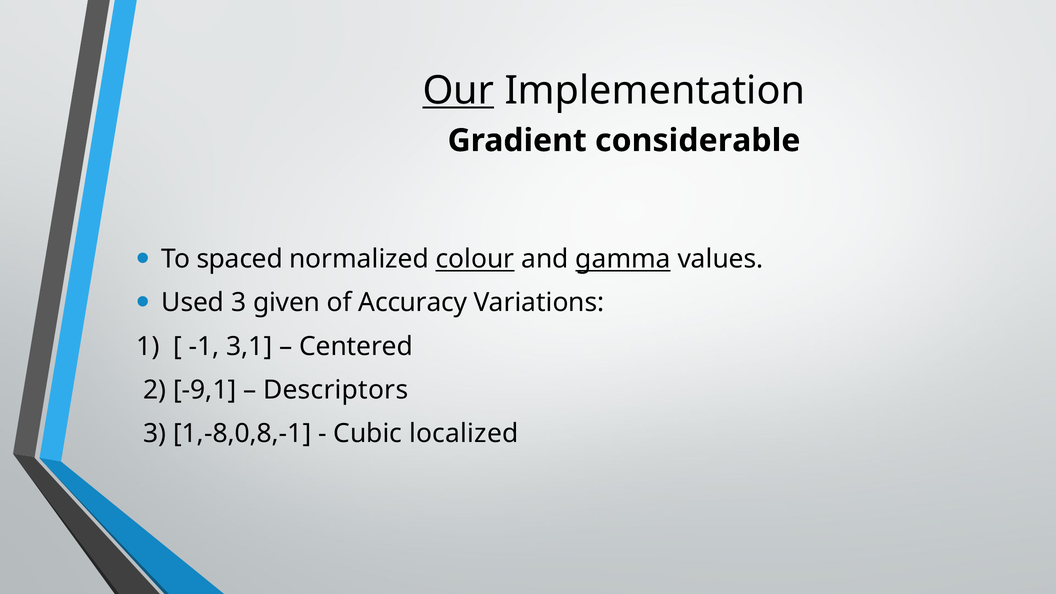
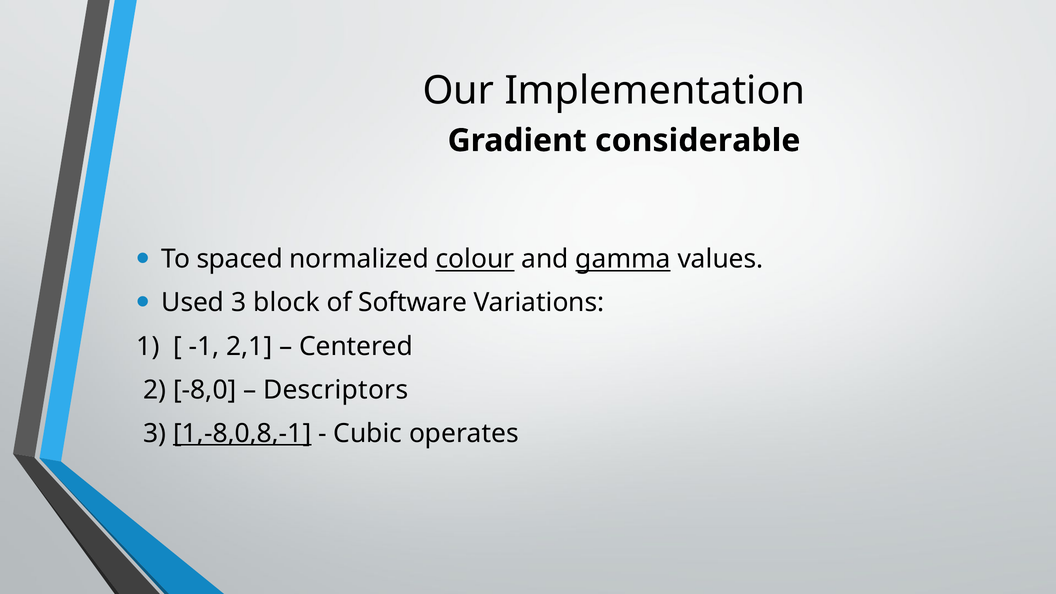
Our underline: present -> none
given: given -> block
Accuracy: Accuracy -> Software
3,1: 3,1 -> 2,1
-9,1: -9,1 -> -8,0
1,-8,0,8,-1 underline: none -> present
localized: localized -> operates
